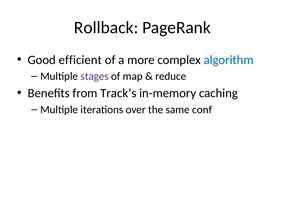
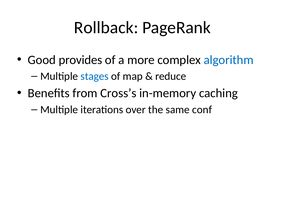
efficient: efficient -> provides
stages colour: purple -> blue
Track’s: Track’s -> Cross’s
